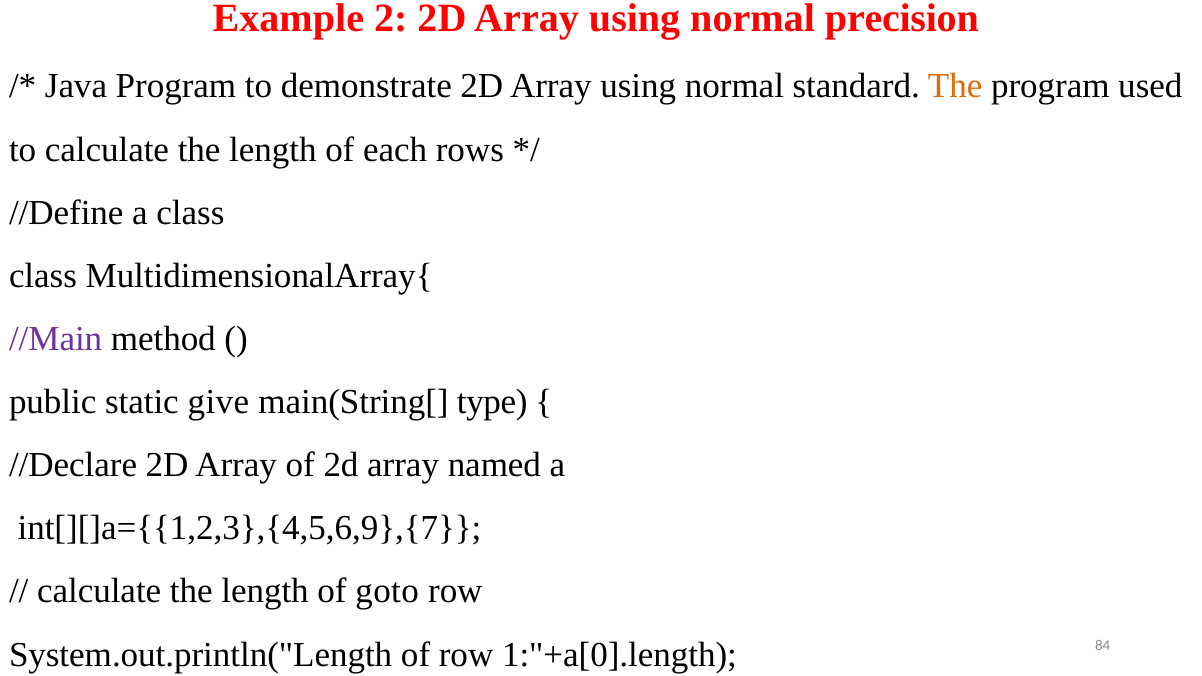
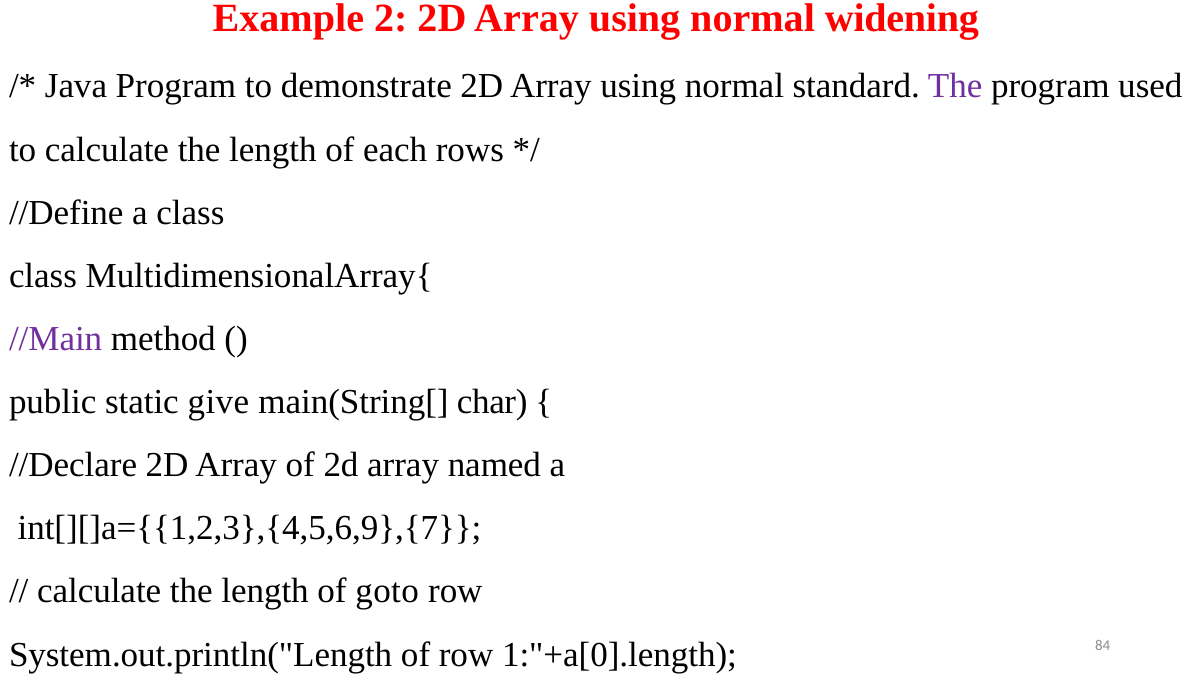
precision: precision -> widening
The at (955, 86) colour: orange -> purple
type: type -> char
